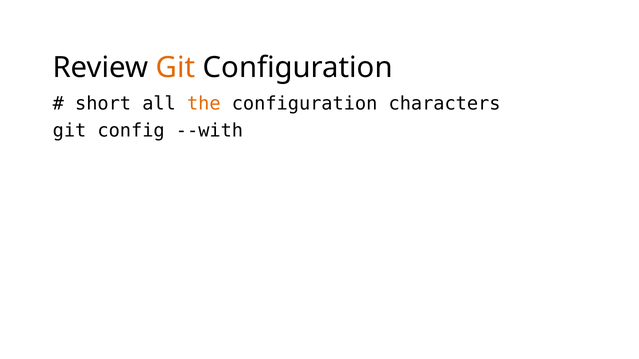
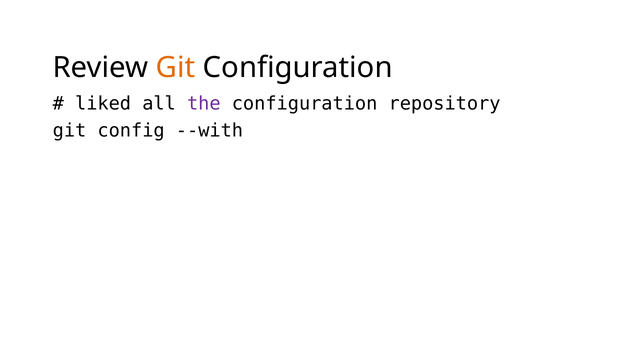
short: short -> liked
the colour: orange -> purple
characters: characters -> repository
